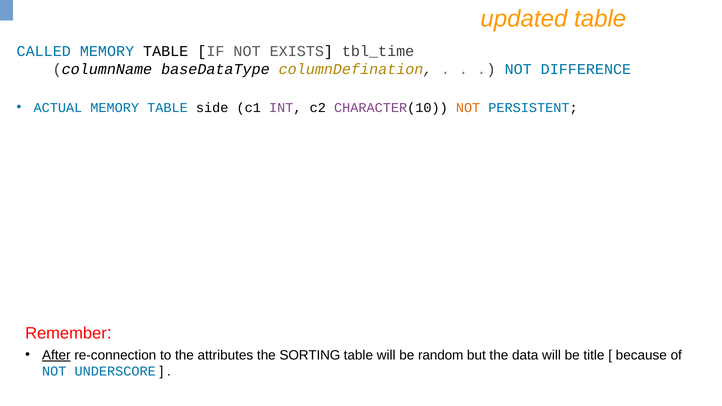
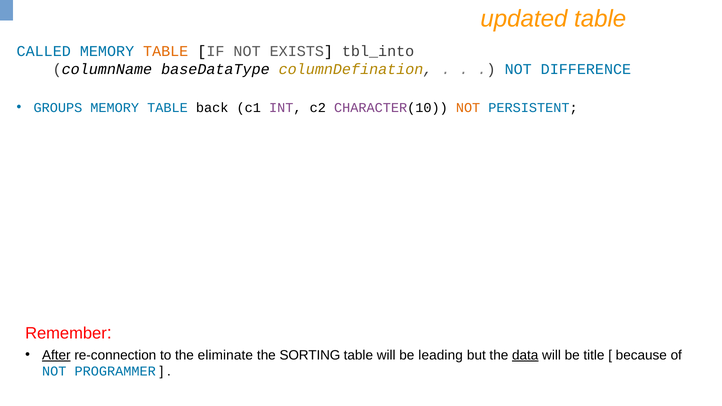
TABLE at (166, 51) colour: black -> orange
tbl_time: tbl_time -> tbl_into
ACTUAL: ACTUAL -> GROUPS
side: side -> back
attributes: attributes -> eliminate
random: random -> leading
data underline: none -> present
UNDERSCORE: UNDERSCORE -> PROGRAMMER
